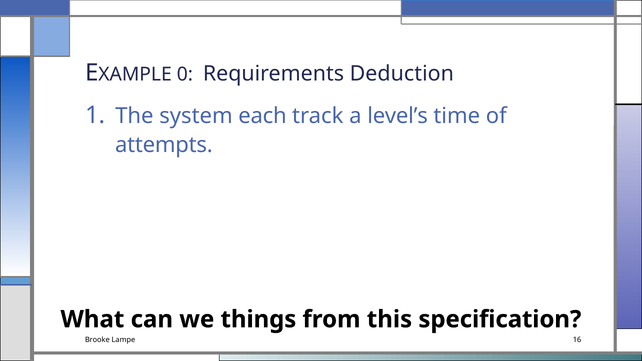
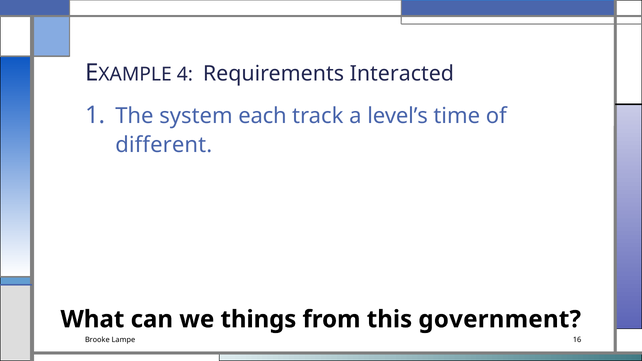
0: 0 -> 4
Deduction: Deduction -> Interacted
attempts: attempts -> different
specification: specification -> government
